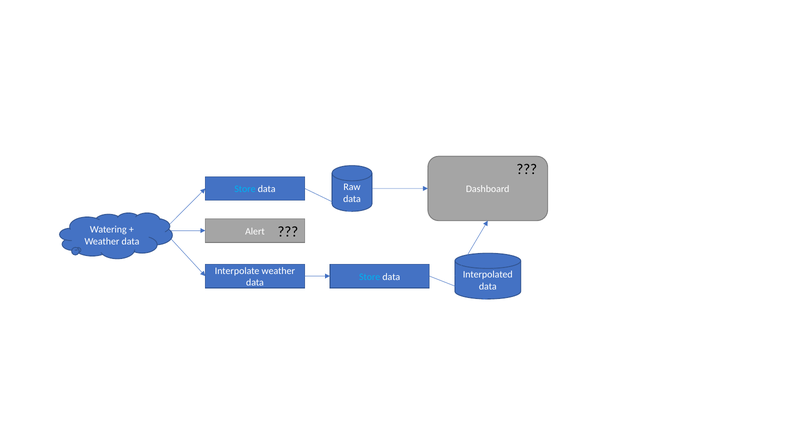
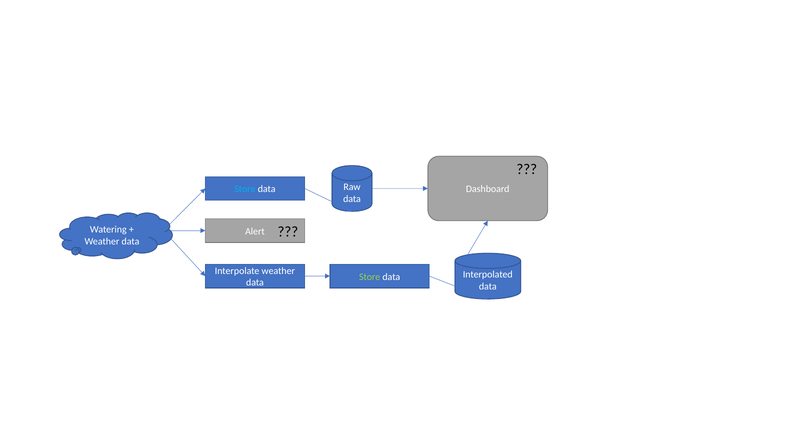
Store at (370, 277) colour: light blue -> light green
